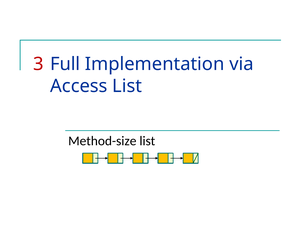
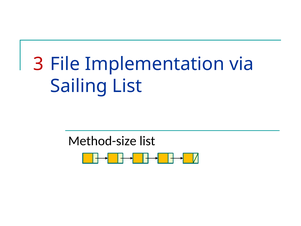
Full: Full -> File
Access: Access -> Sailing
